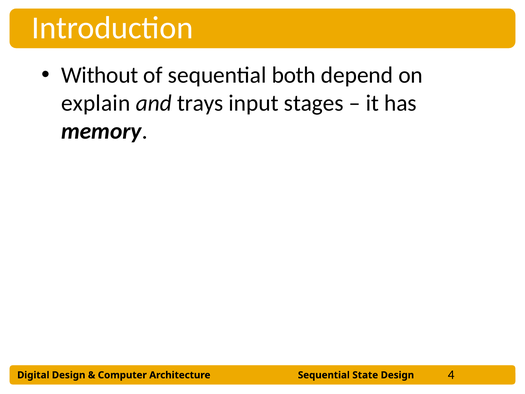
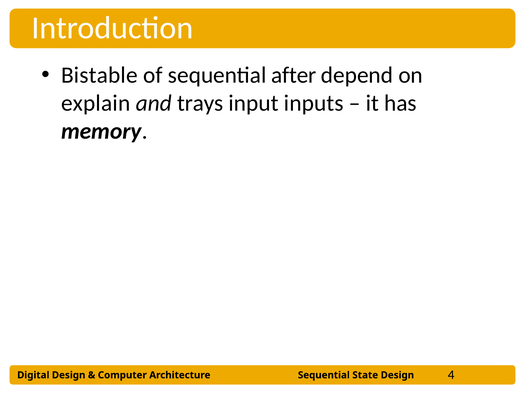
Without: Without -> Bistable
both: both -> after
stages: stages -> inputs
